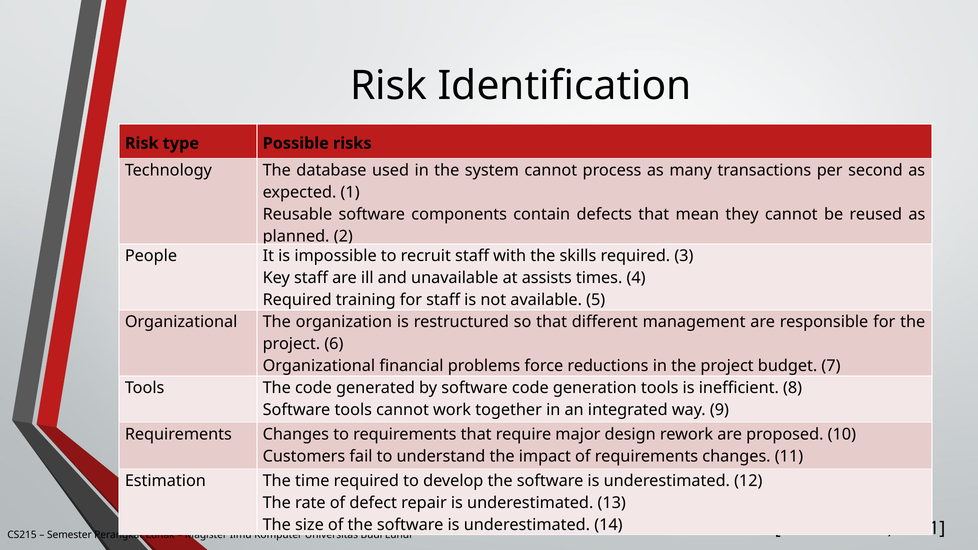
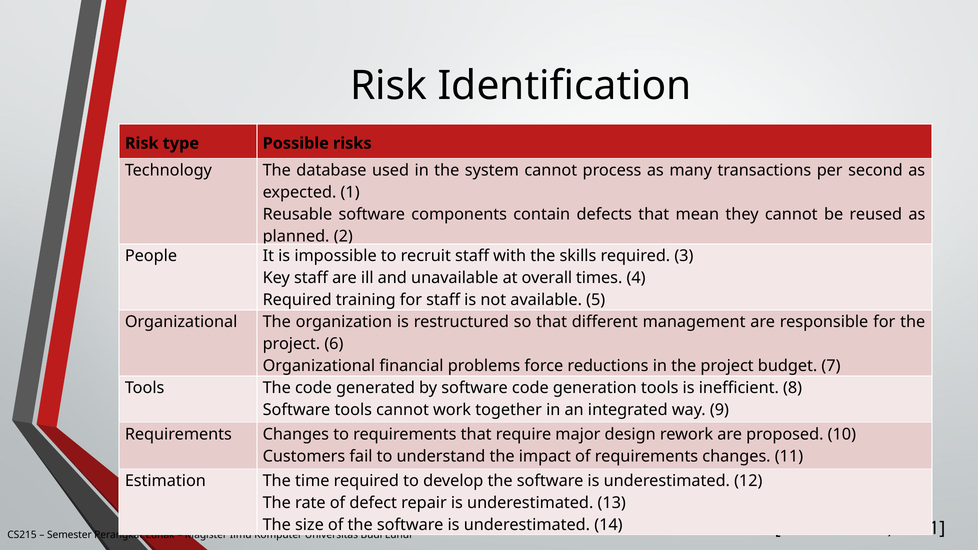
assists: assists -> overall
